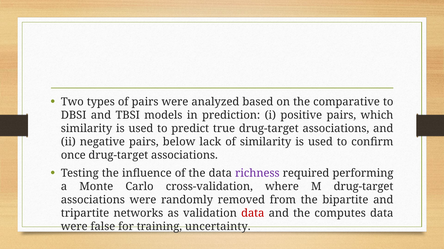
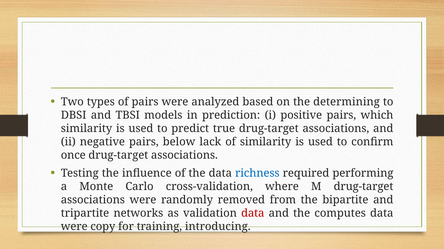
comparative: comparative -> determining
richness colour: purple -> blue
false: false -> copy
uncertainty: uncertainty -> introducing
